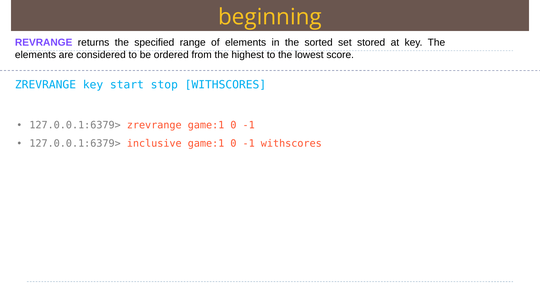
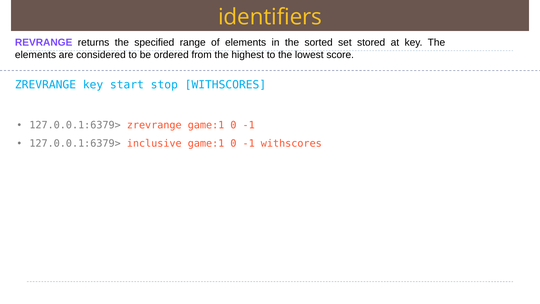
beginning: beginning -> identifiers
